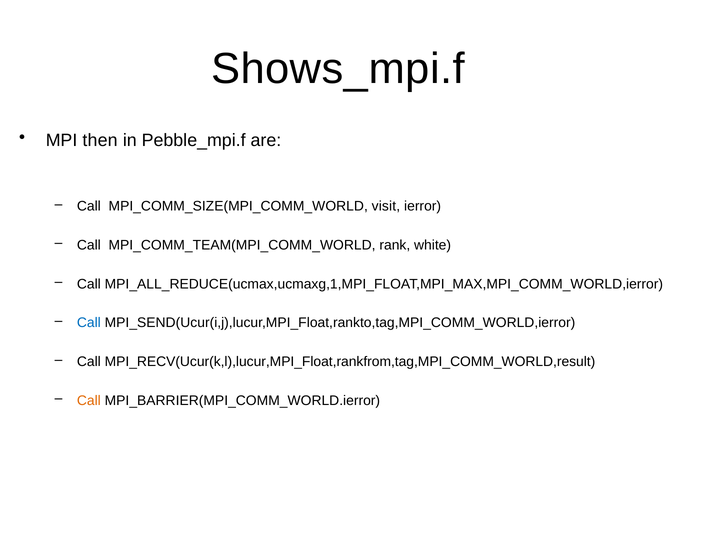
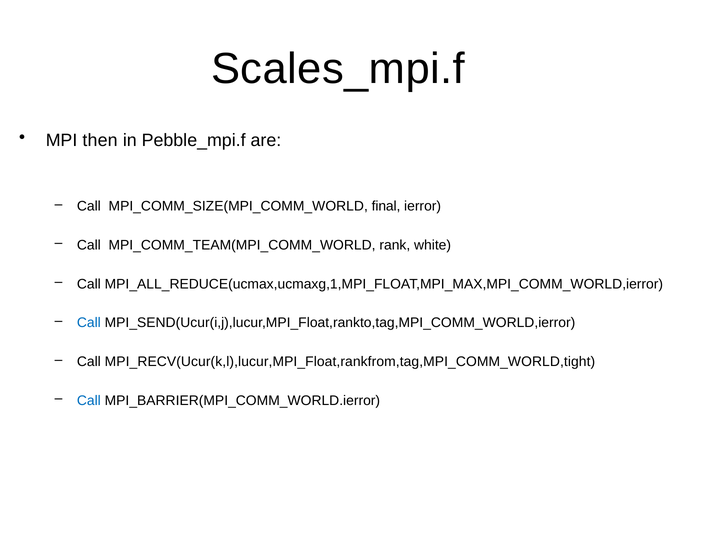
Shows_mpi.f: Shows_mpi.f -> Scales_mpi.f
visit: visit -> final
MPI_RECV(Ucur(k,l),lucur,MPI_Float,rankfrom,tag,MPI_COMM_WORLD,result: MPI_RECV(Ucur(k,l),lucur,MPI_Float,rankfrom,tag,MPI_COMM_WORLD,result -> MPI_RECV(Ucur(k,l),lucur,MPI_Float,rankfrom,tag,MPI_COMM_WORLD,tight
Call at (89, 400) colour: orange -> blue
